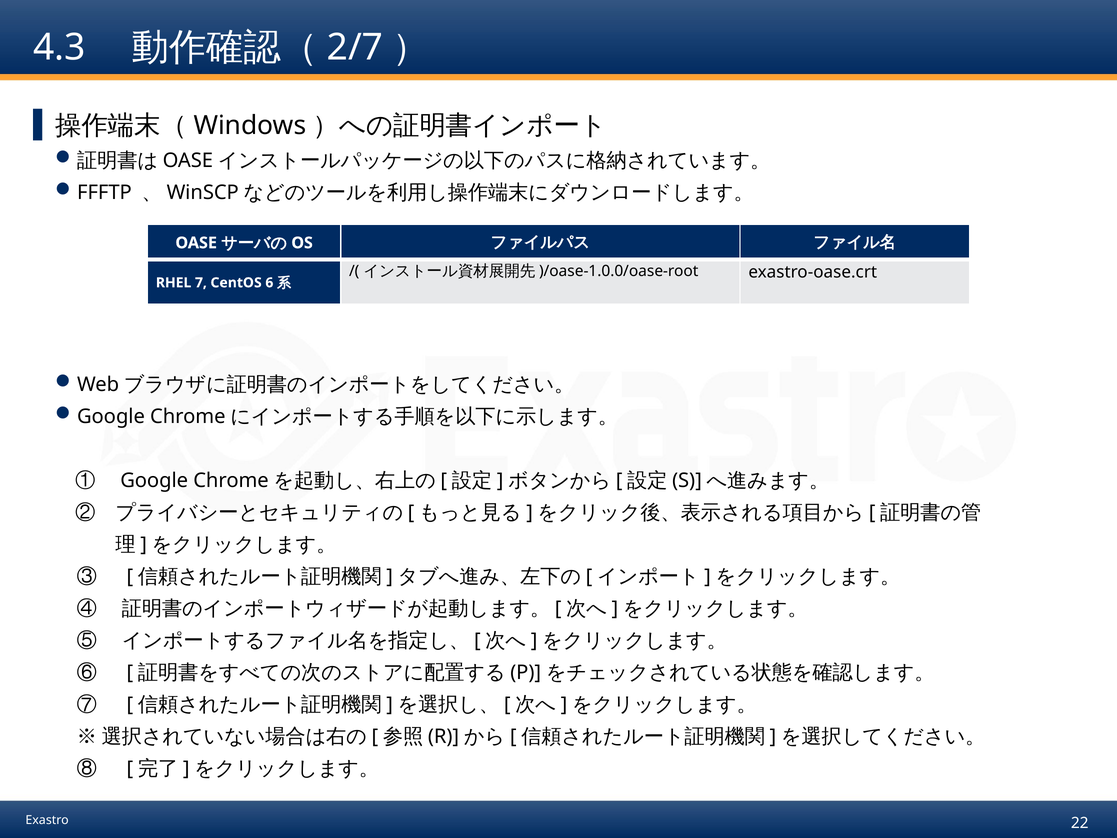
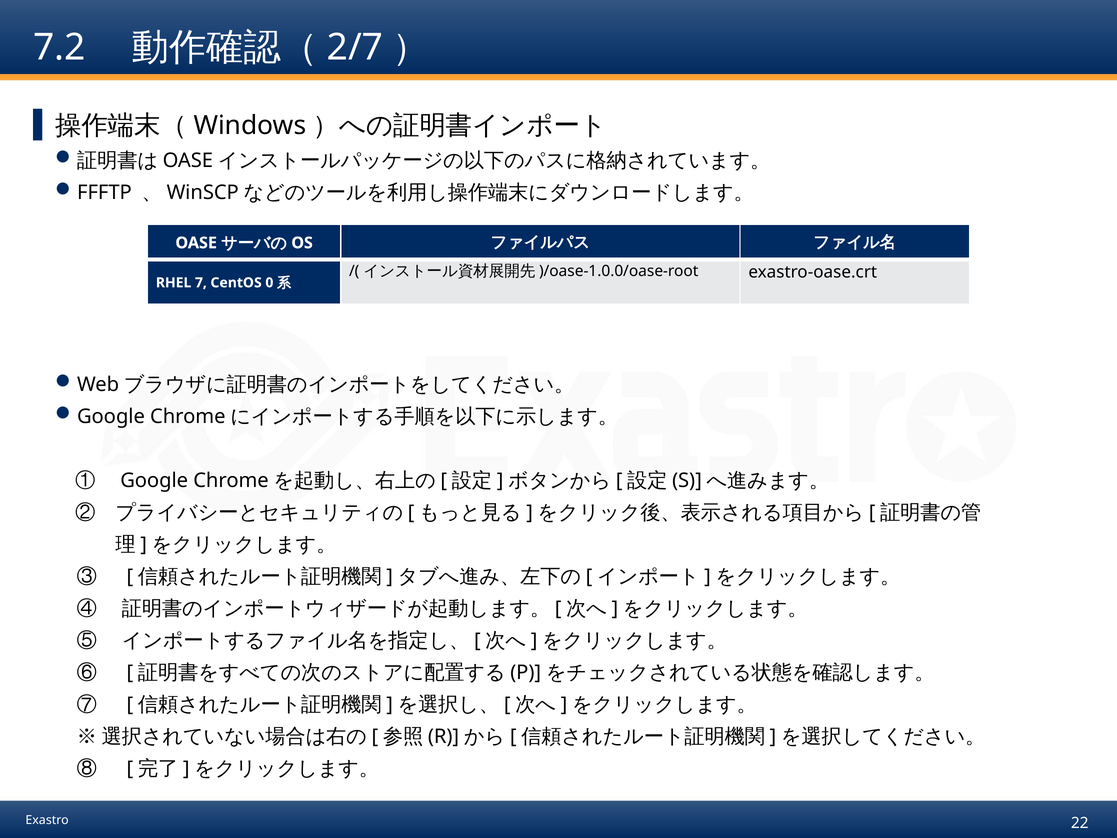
4.3: 4.3 -> 7.2
6: 6 -> 0
